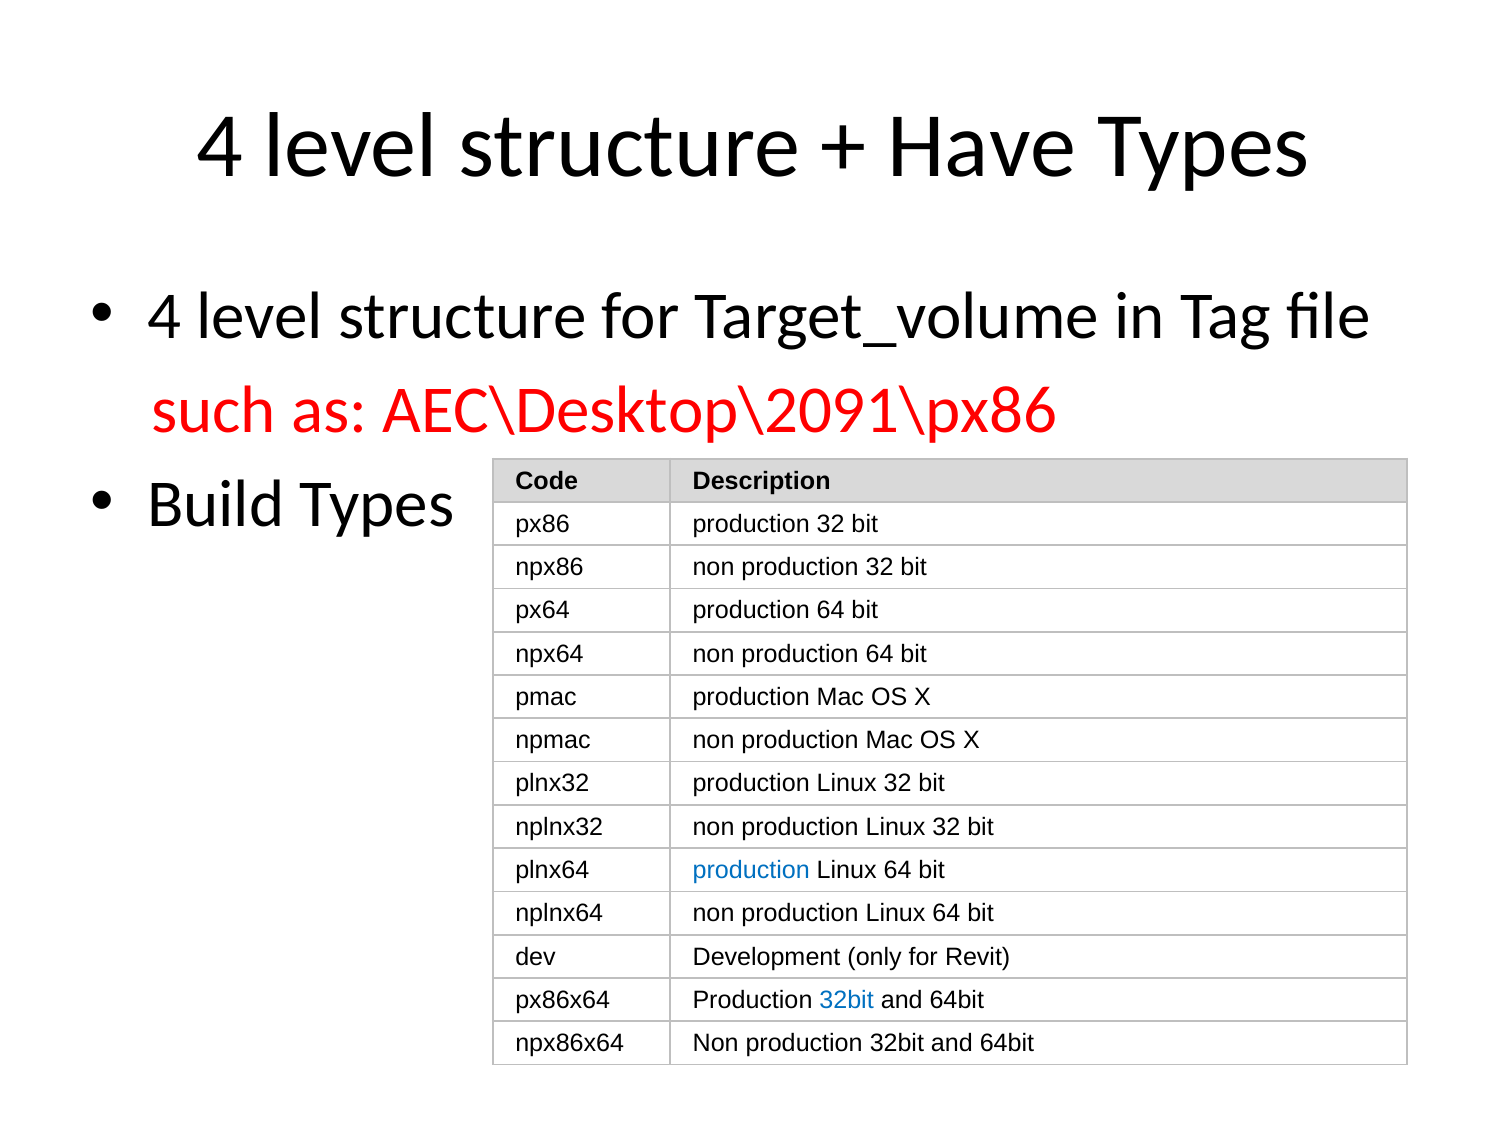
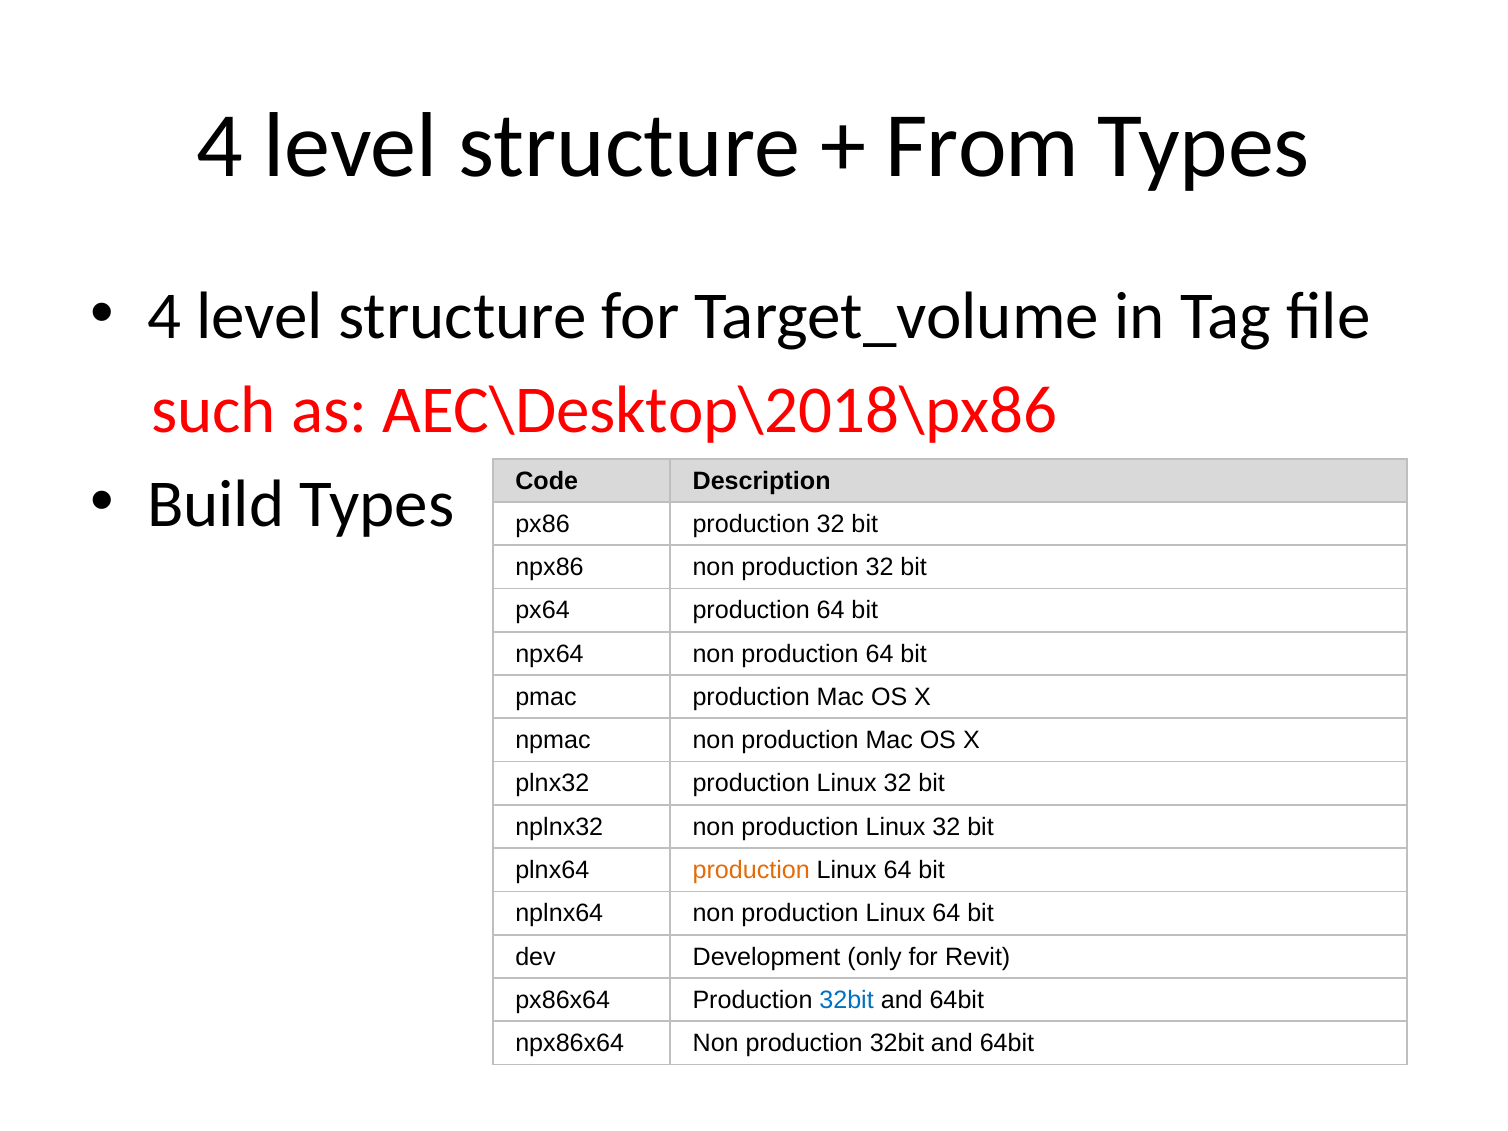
Have: Have -> From
AEC\Desktop\2091\px86: AEC\Desktop\2091\px86 -> AEC\Desktop\2018\px86
production at (751, 870) colour: blue -> orange
